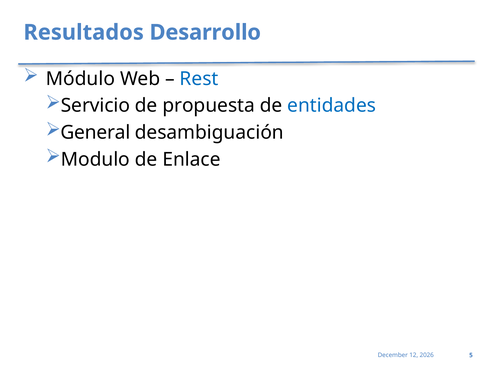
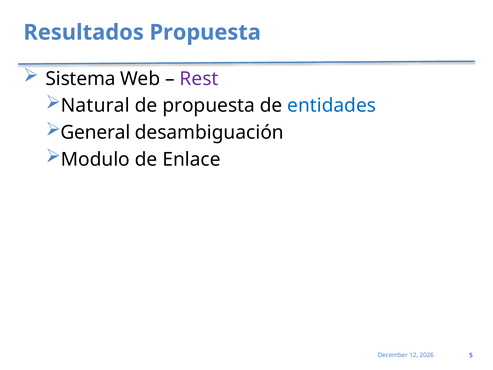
Resultados Desarrollo: Desarrollo -> Propuesta
Módulo: Módulo -> Sistema
Rest colour: blue -> purple
Servicio: Servicio -> Natural
